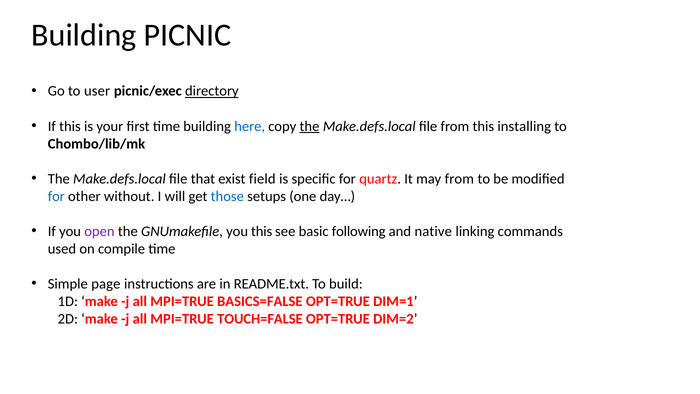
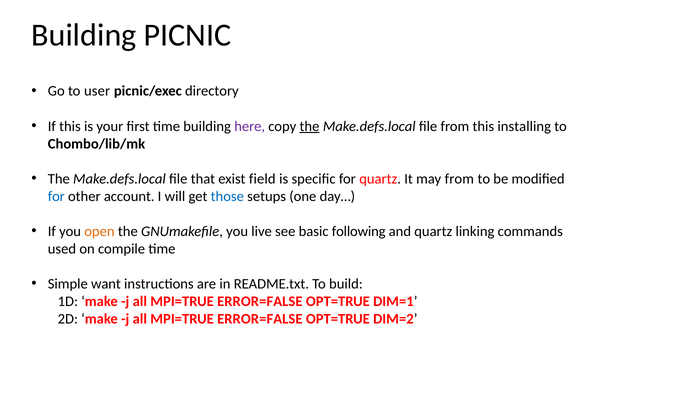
directory underline: present -> none
here colour: blue -> purple
without: without -> account
open colour: purple -> orange
you this: this -> live
and native: native -> quartz
page: page -> want
BASICS=FALSE at (260, 301): BASICS=FALSE -> ERROR=FALSE
TOUCH=FALSE at (260, 319): TOUCH=FALSE -> ERROR=FALSE
